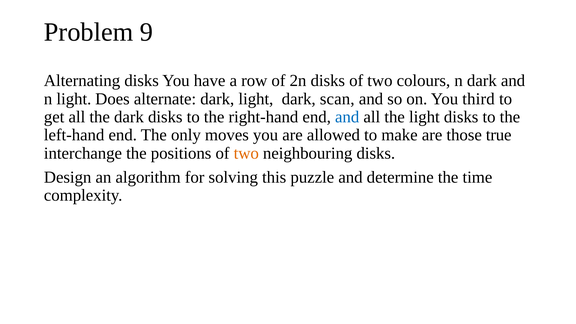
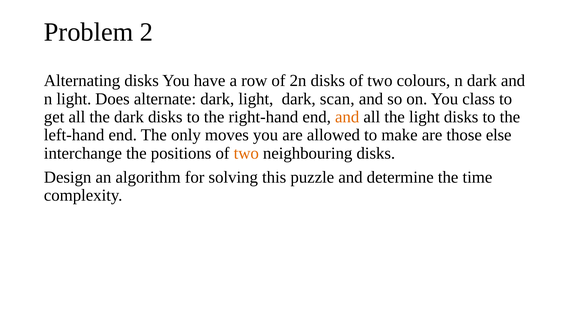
9: 9 -> 2
third: third -> class
and at (347, 117) colour: blue -> orange
true: true -> else
